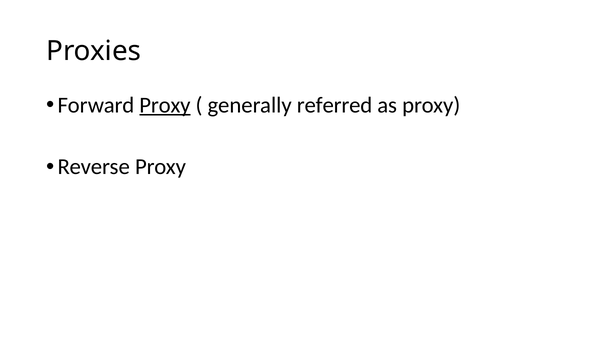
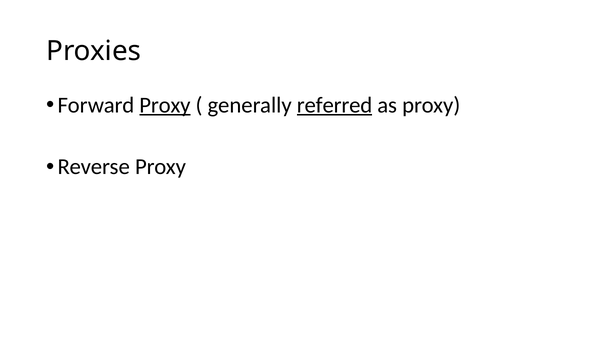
referred underline: none -> present
